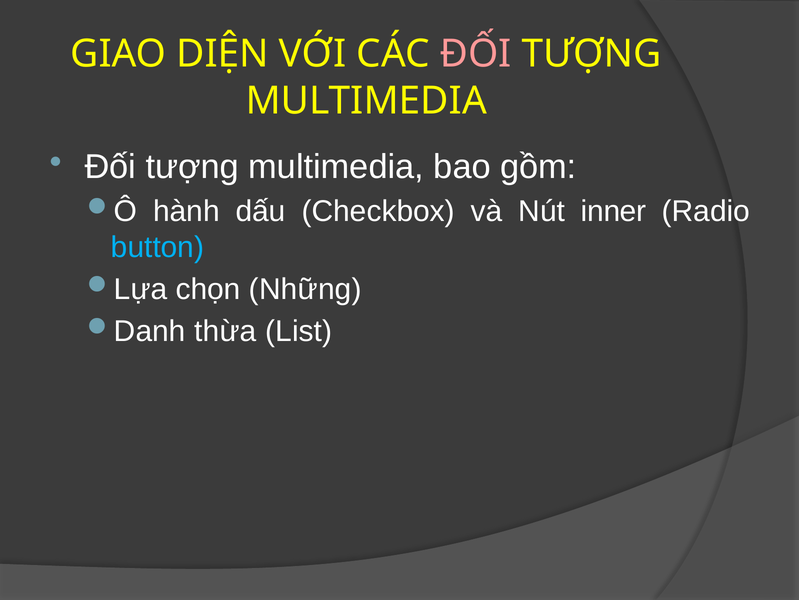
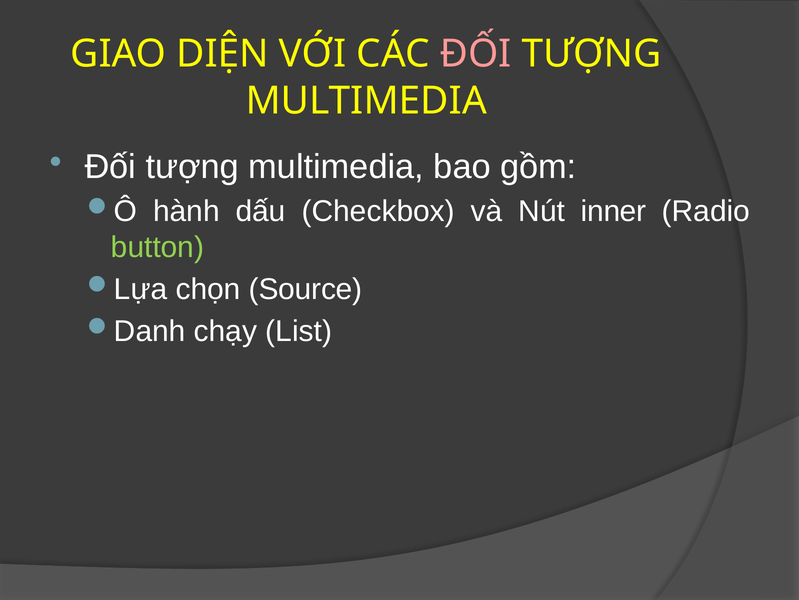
button colour: light blue -> light green
Những: Những -> Source
thừa: thừa -> chạy
